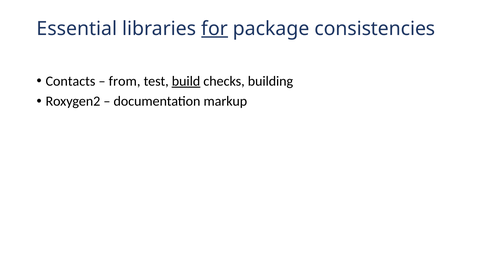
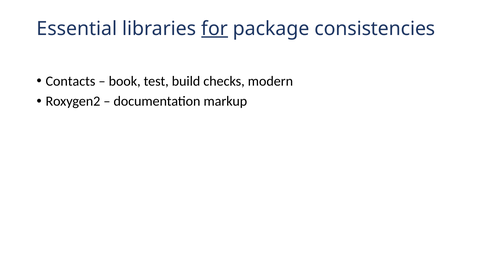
from: from -> book
build underline: present -> none
building: building -> modern
